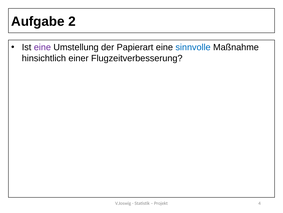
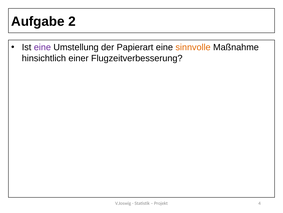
sinnvolle colour: blue -> orange
